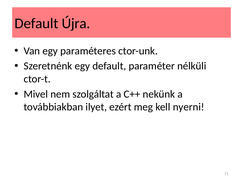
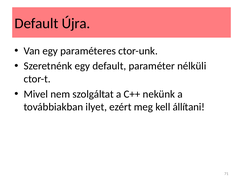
nyerni: nyerni -> állítani
